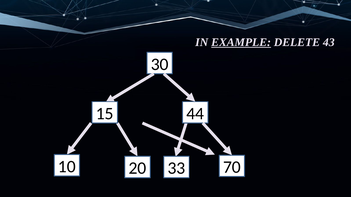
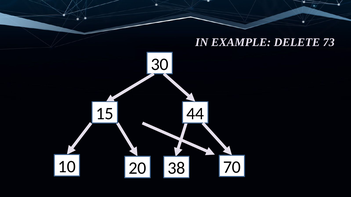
EXAMPLE underline: present -> none
43: 43 -> 73
33: 33 -> 38
